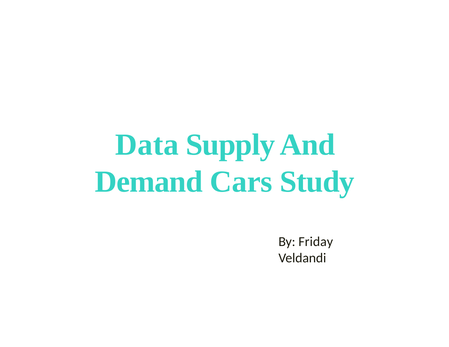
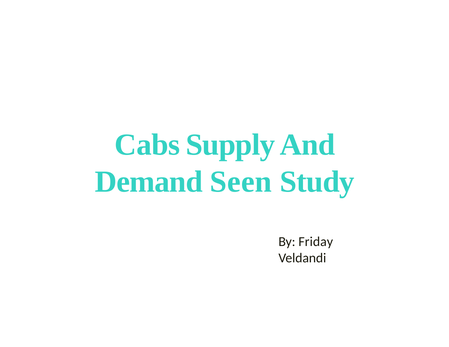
Data: Data -> Cabs
Cars: Cars -> Seen
